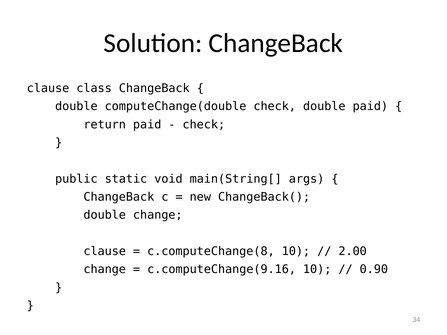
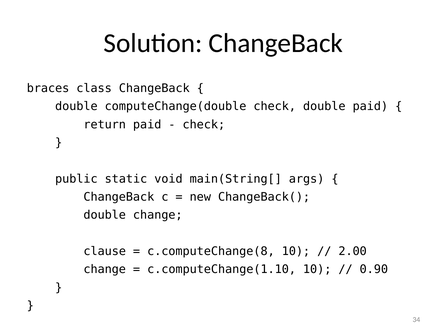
clause at (48, 88): clause -> braces
c.computeChange(9.16: c.computeChange(9.16 -> c.computeChange(1.10
